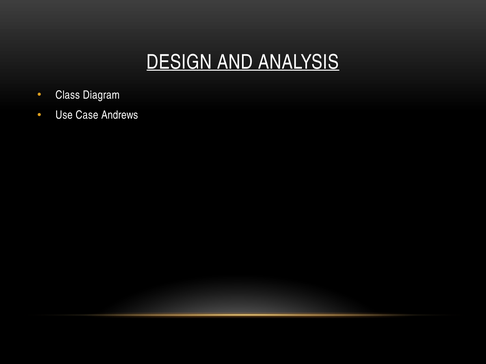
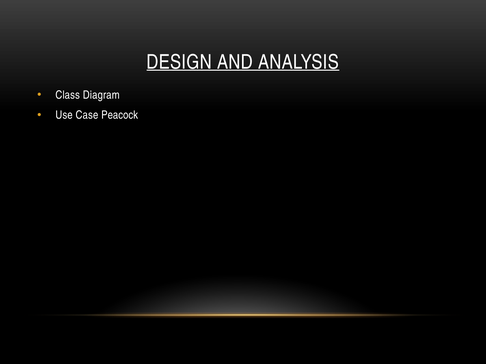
Andrews: Andrews -> Peacock
